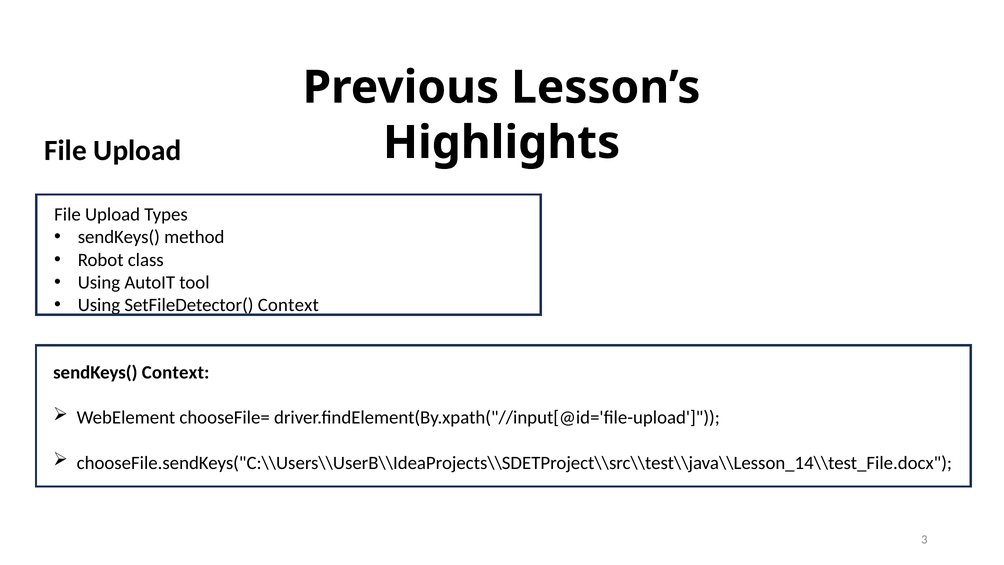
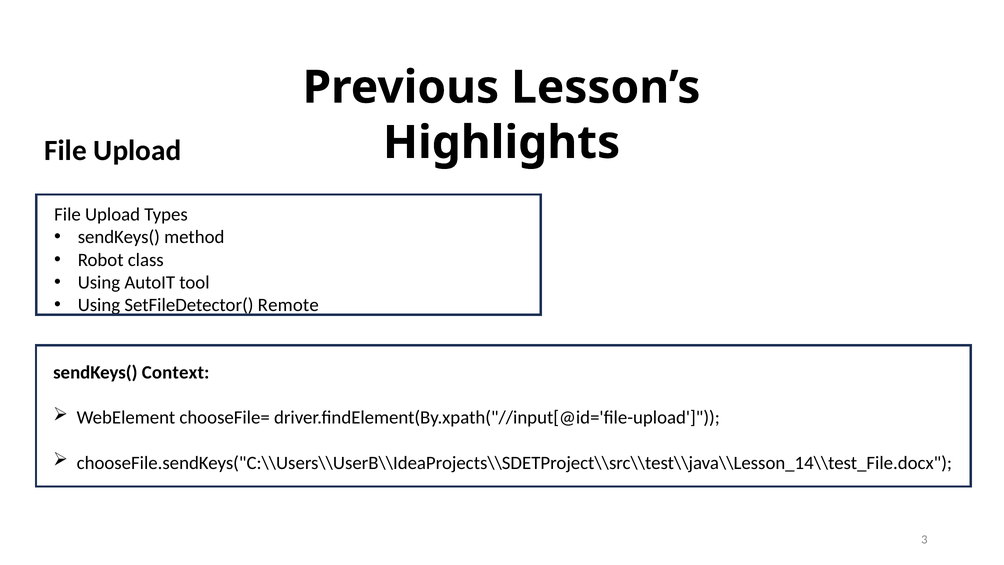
SetFileDetector( Context: Context -> Remote
